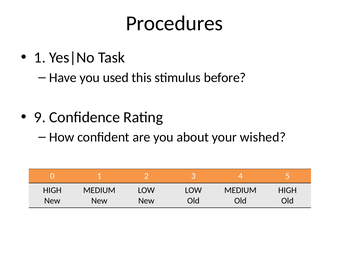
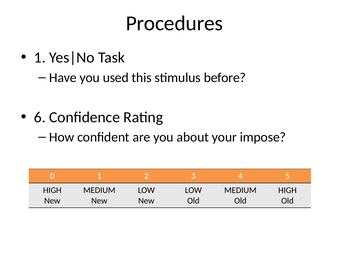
9: 9 -> 6
wished: wished -> impose
